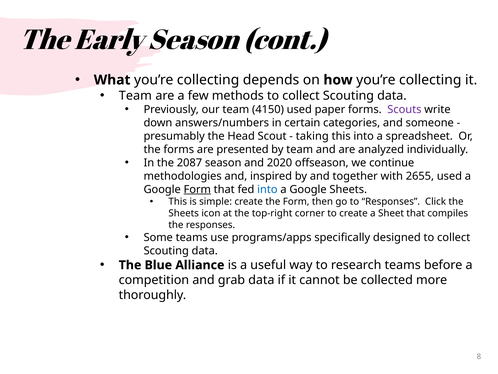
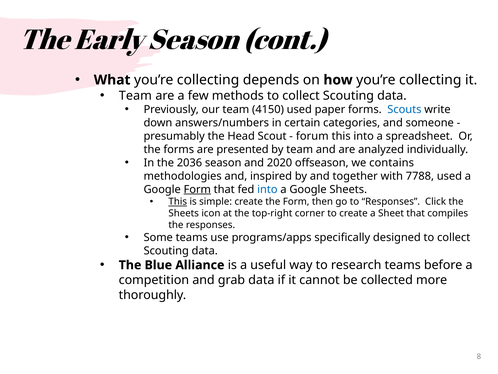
Scouts colour: purple -> blue
taking: taking -> forum
2087: 2087 -> 2036
continue: continue -> contains
2655: 2655 -> 7788
This at (178, 201) underline: none -> present
